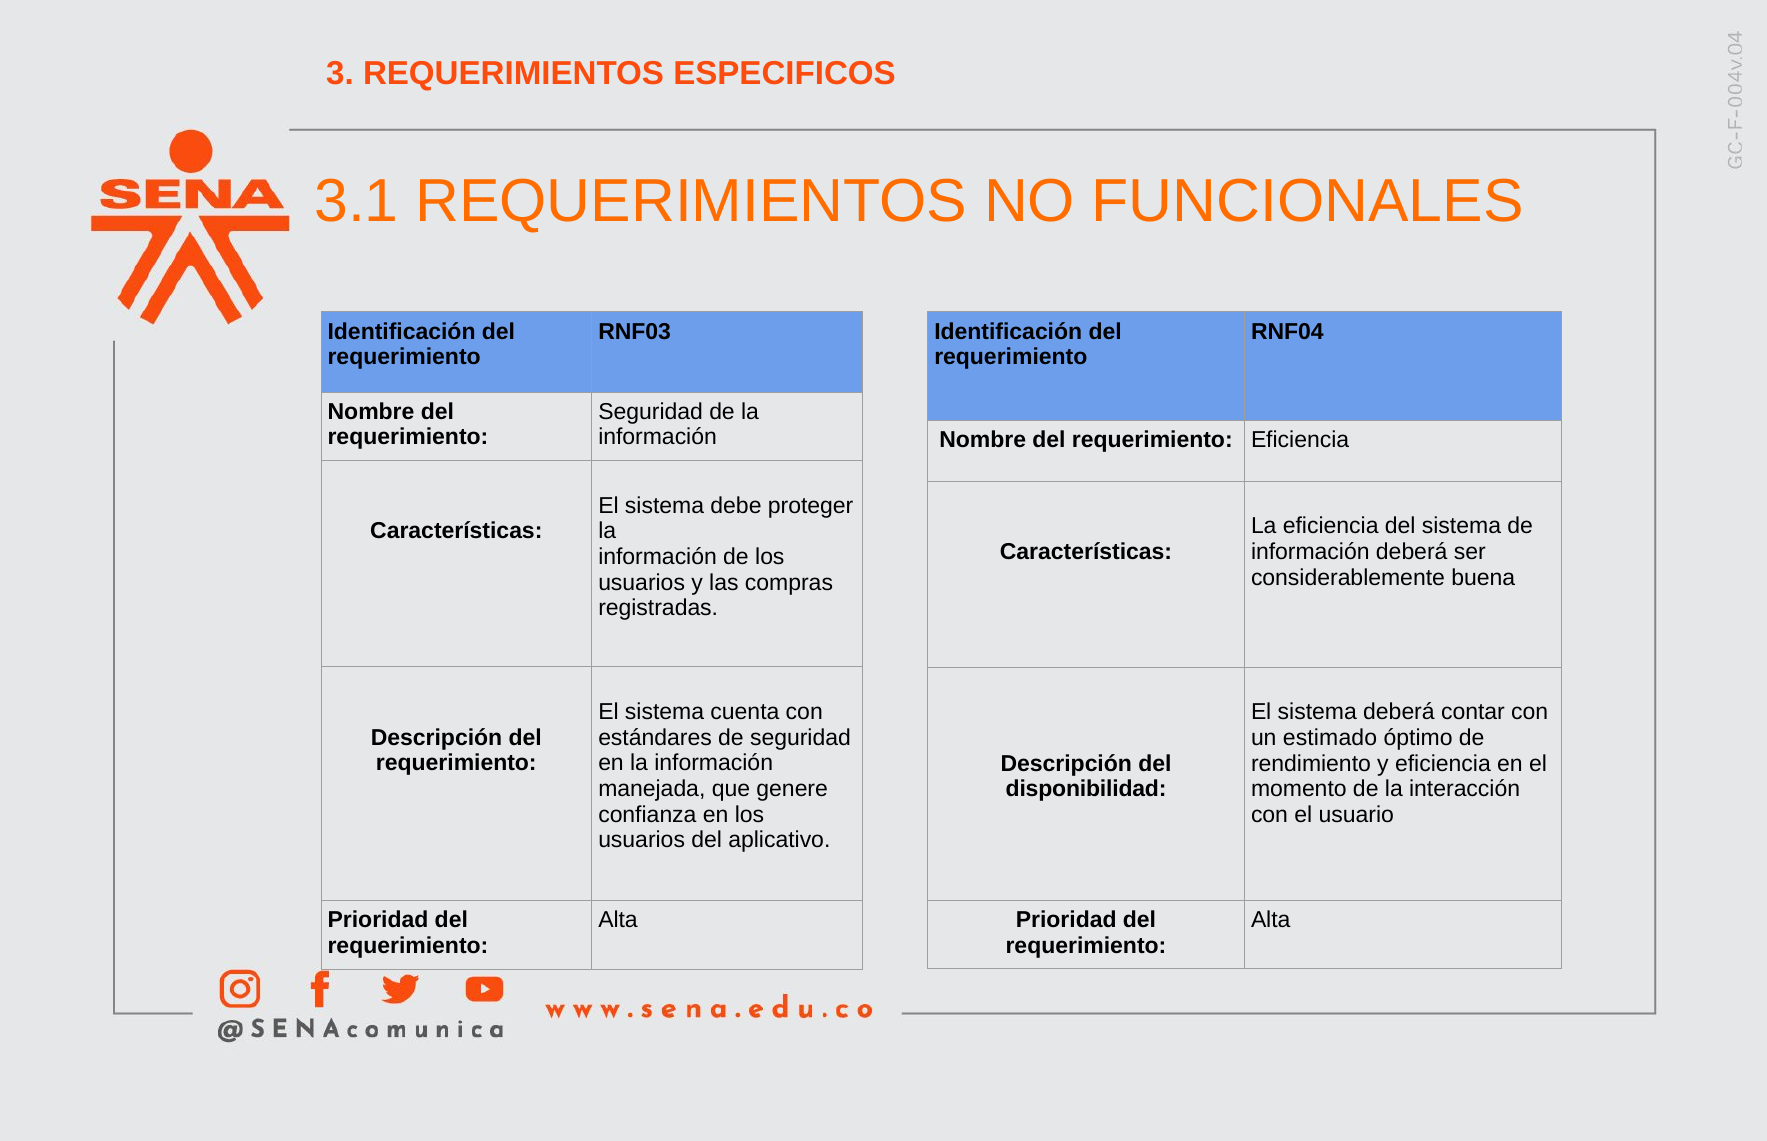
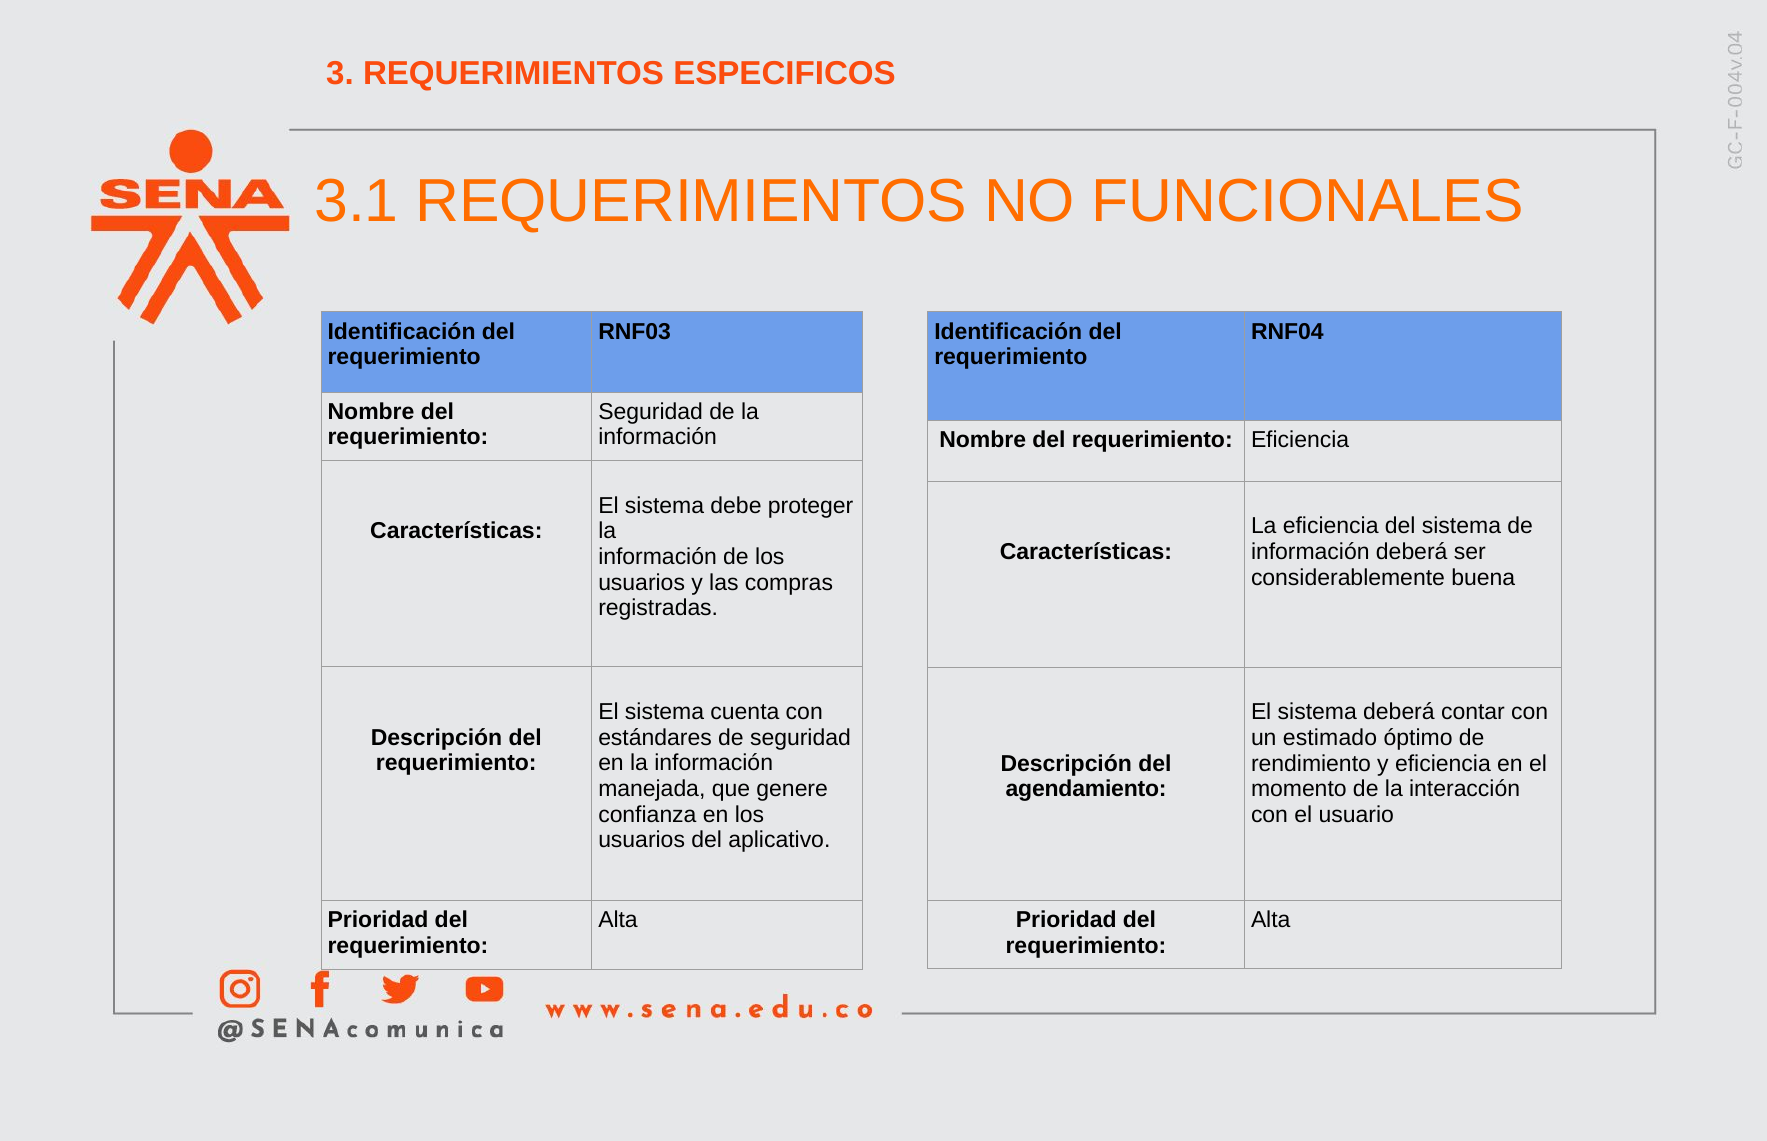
disponibilidad: disponibilidad -> agendamiento
